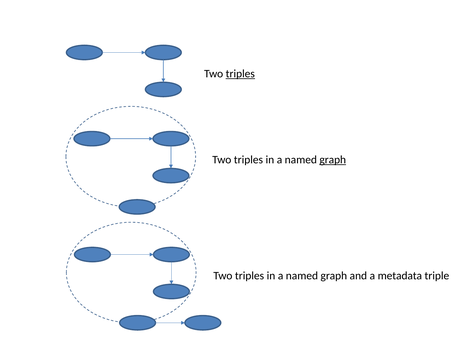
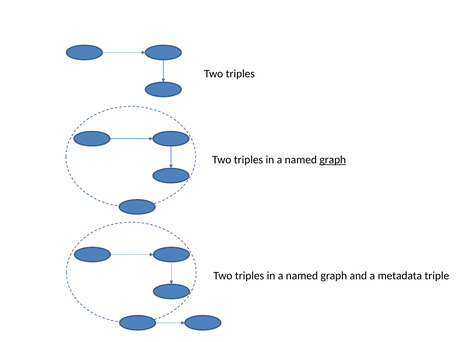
triples at (240, 74) underline: present -> none
